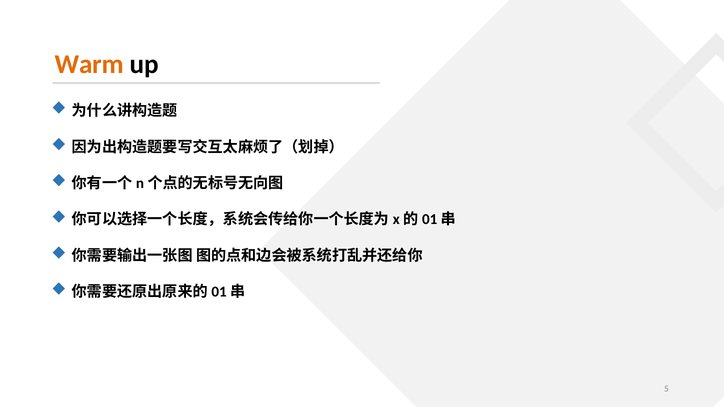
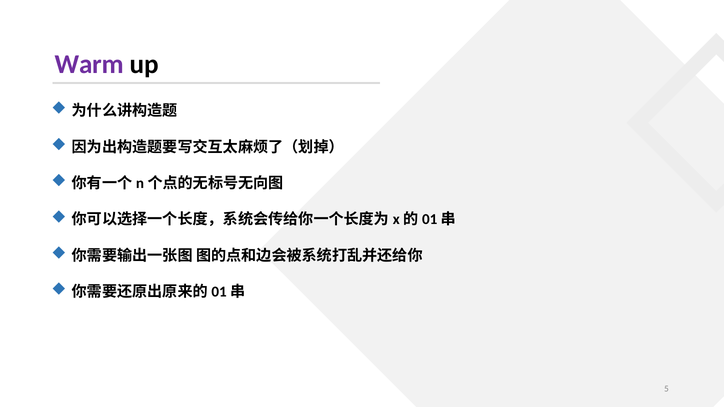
Warm colour: orange -> purple
